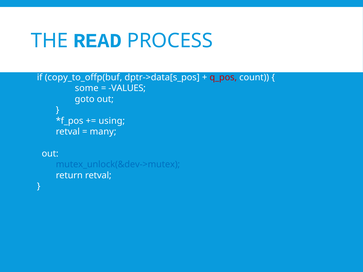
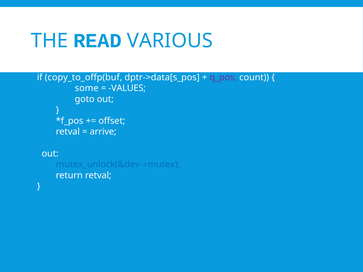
PROCESS: PROCESS -> VARIOUS
q_pos colour: red -> purple
using: using -> offset
many: many -> arrive
